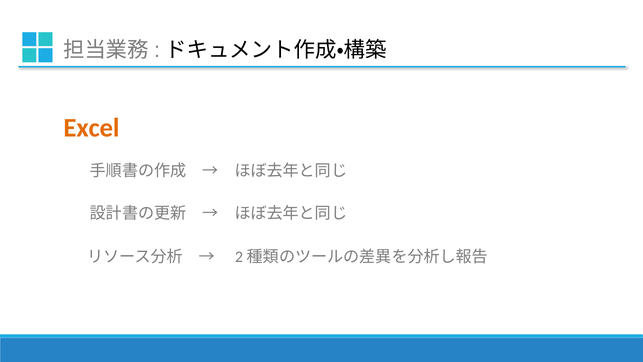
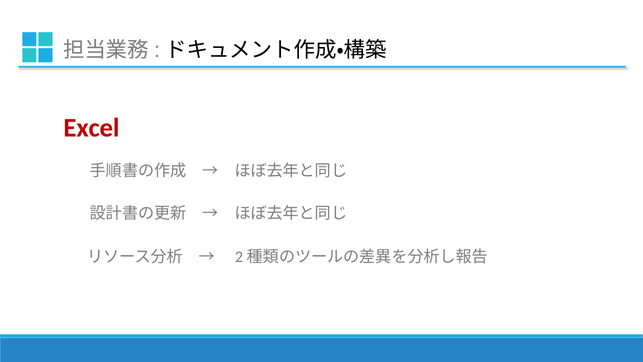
Excel colour: orange -> red
